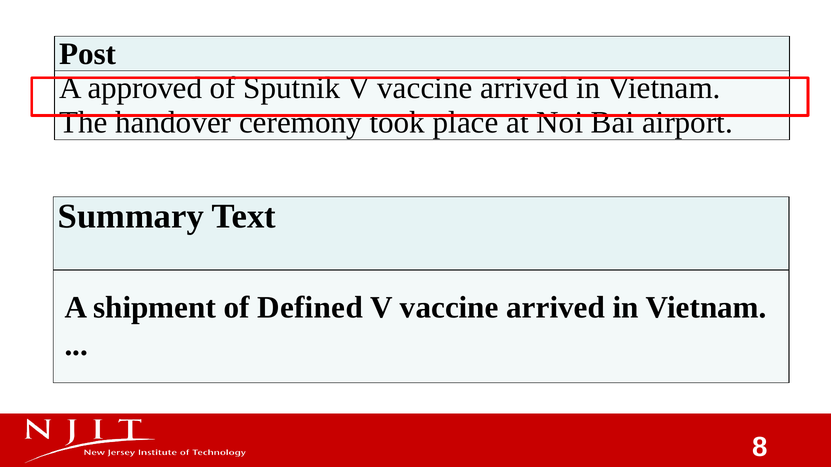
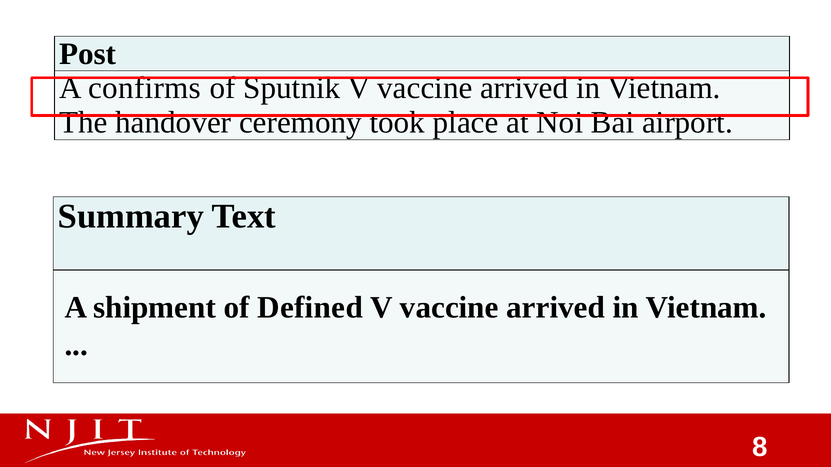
approved: approved -> confirms
